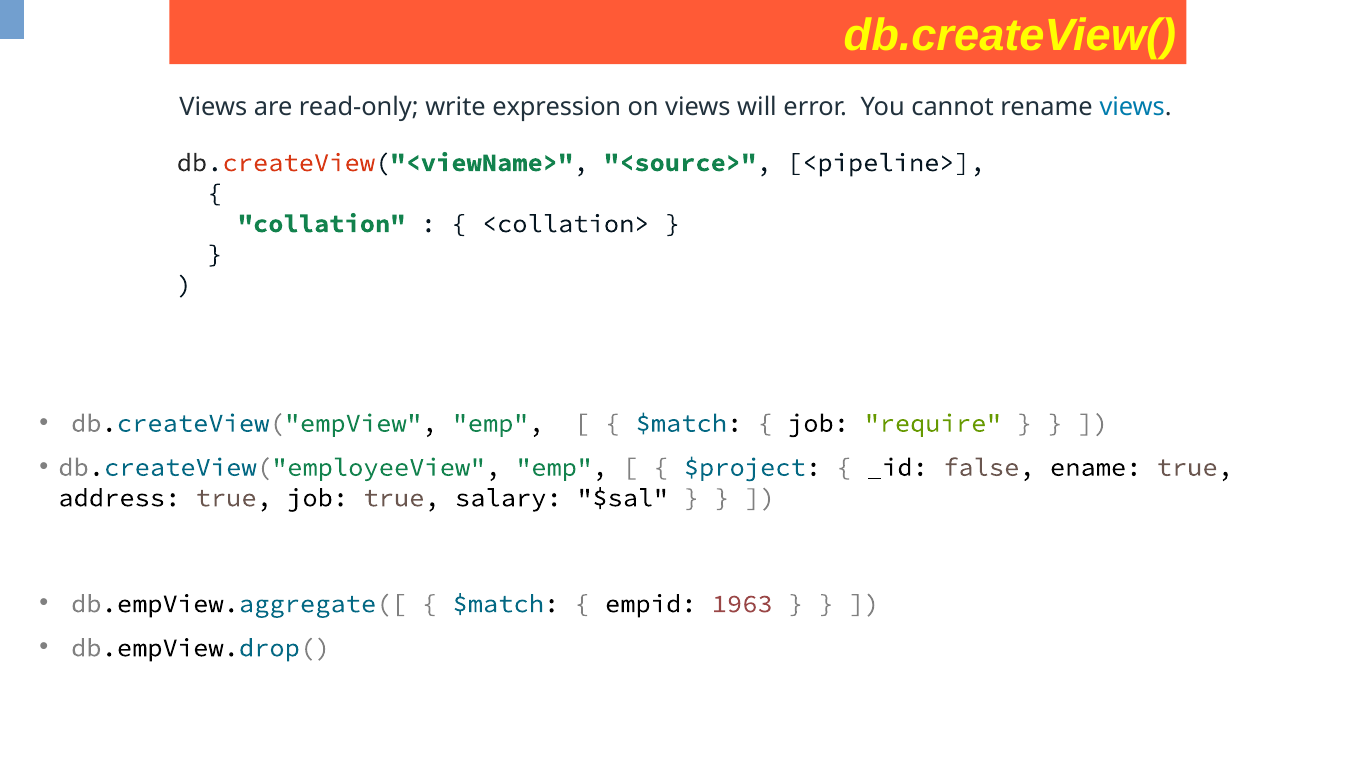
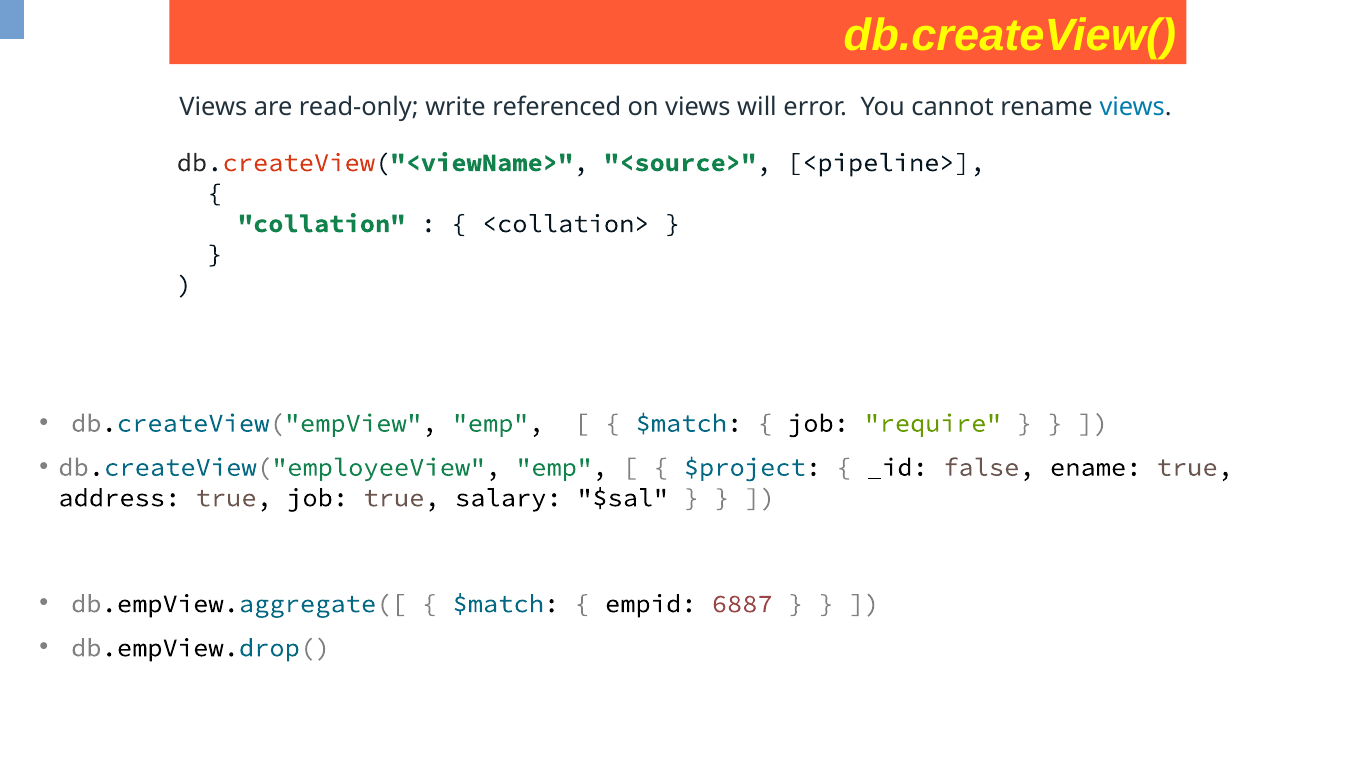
expression: expression -> referenced
1963: 1963 -> 6887
